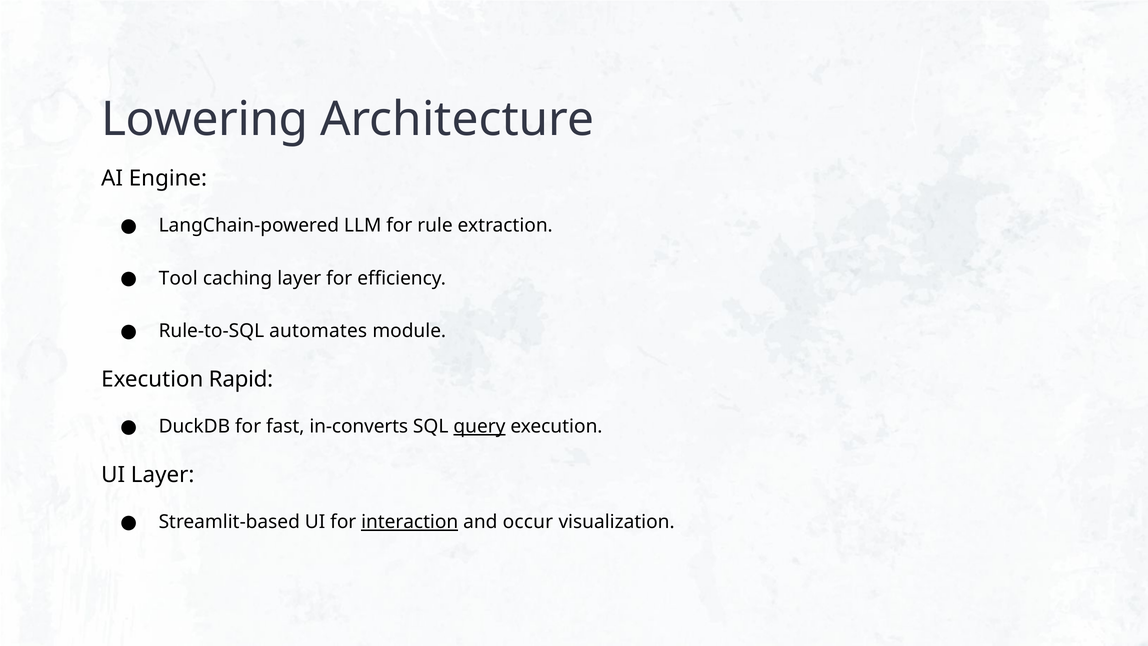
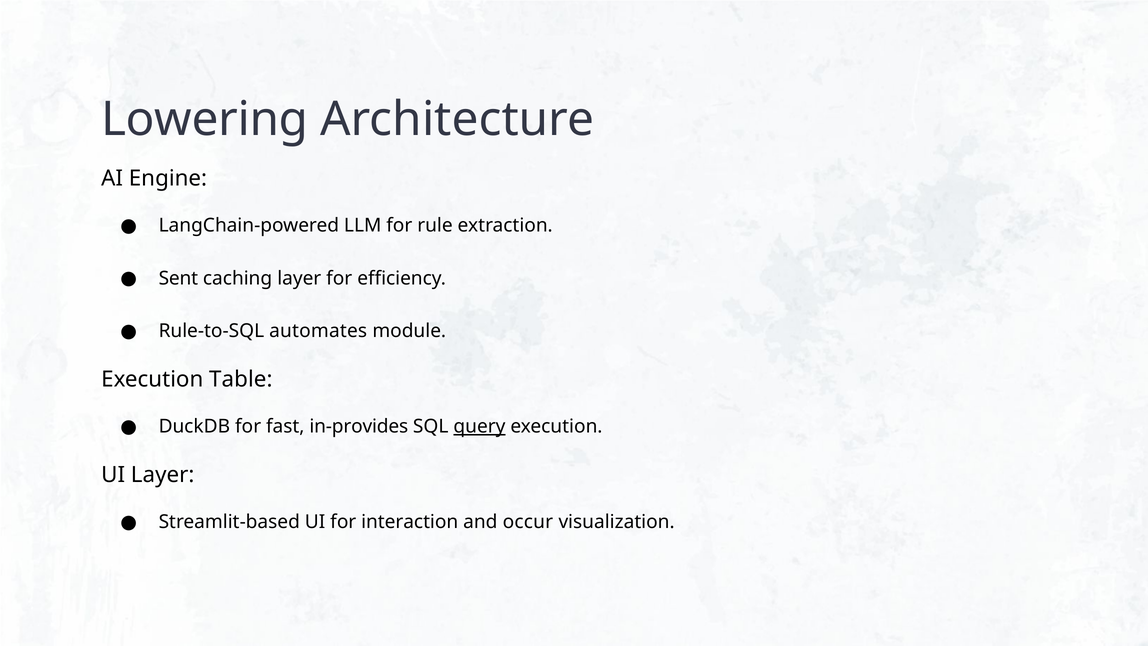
Tool: Tool -> Sent
Rapid: Rapid -> Table
in-converts: in-converts -> in-provides
interaction underline: present -> none
